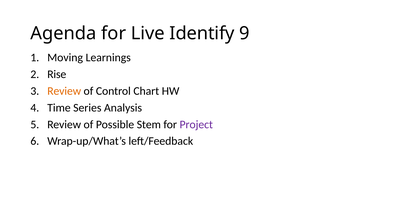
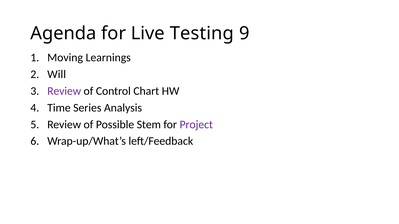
Identify: Identify -> Testing
Rise: Rise -> Will
Review at (64, 91) colour: orange -> purple
